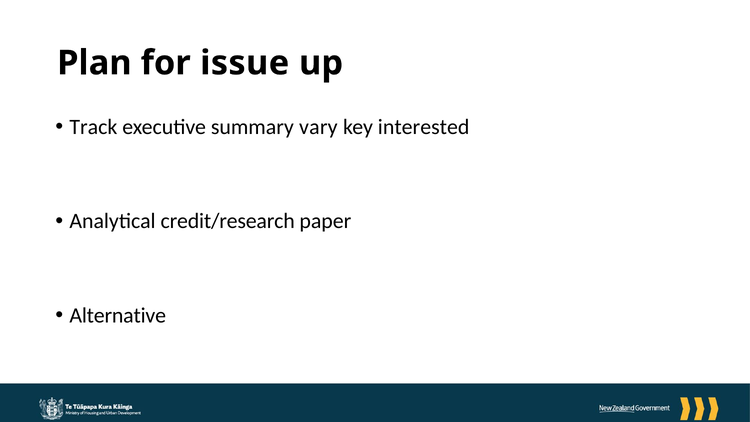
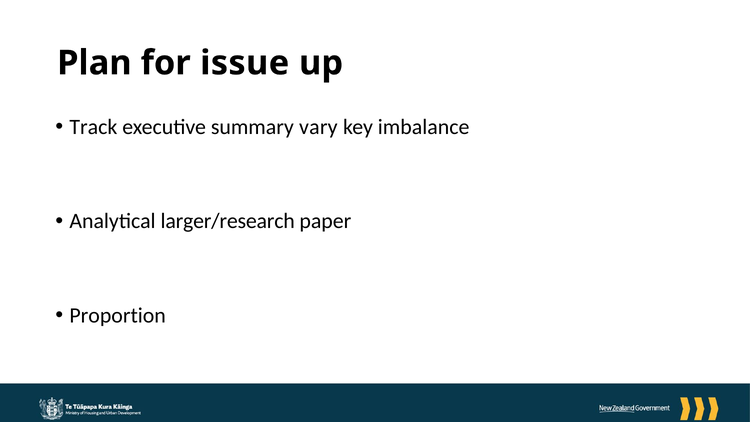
interested: interested -> imbalance
credit/research: credit/research -> larger/research
Alternative: Alternative -> Proportion
